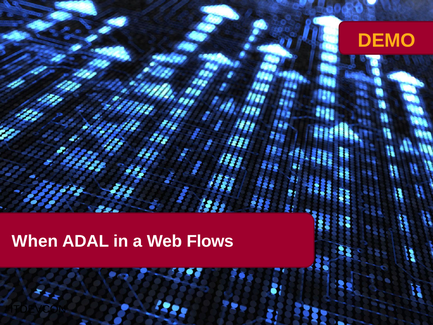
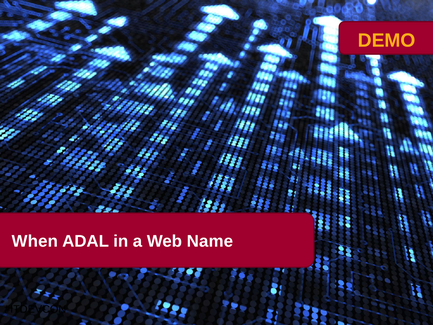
Flows: Flows -> Name
